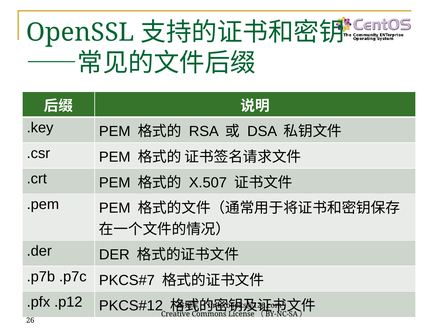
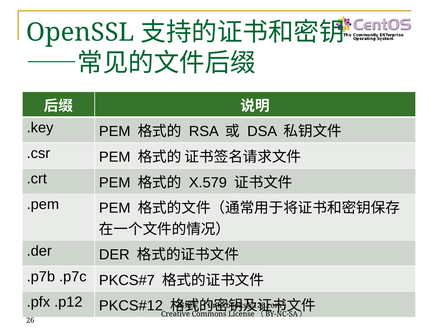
X.507: X.507 -> X.579
